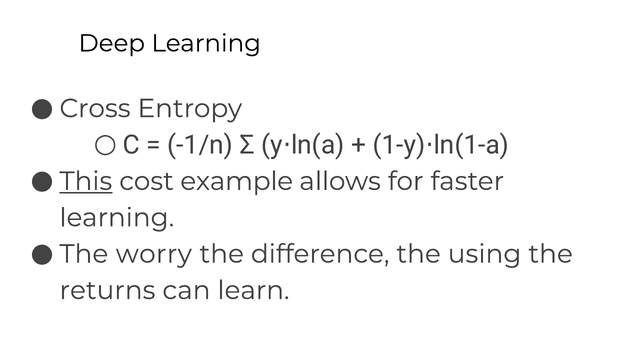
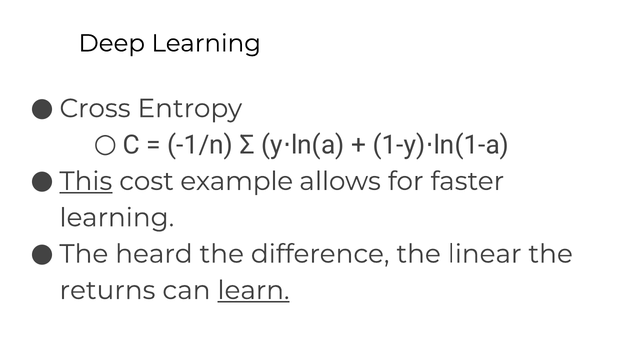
worry: worry -> heard
using: using -> linear
learn underline: none -> present
